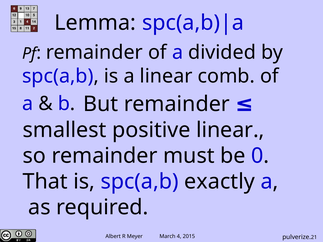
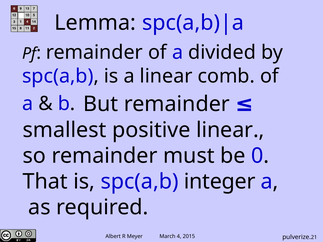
exactly: exactly -> integer
